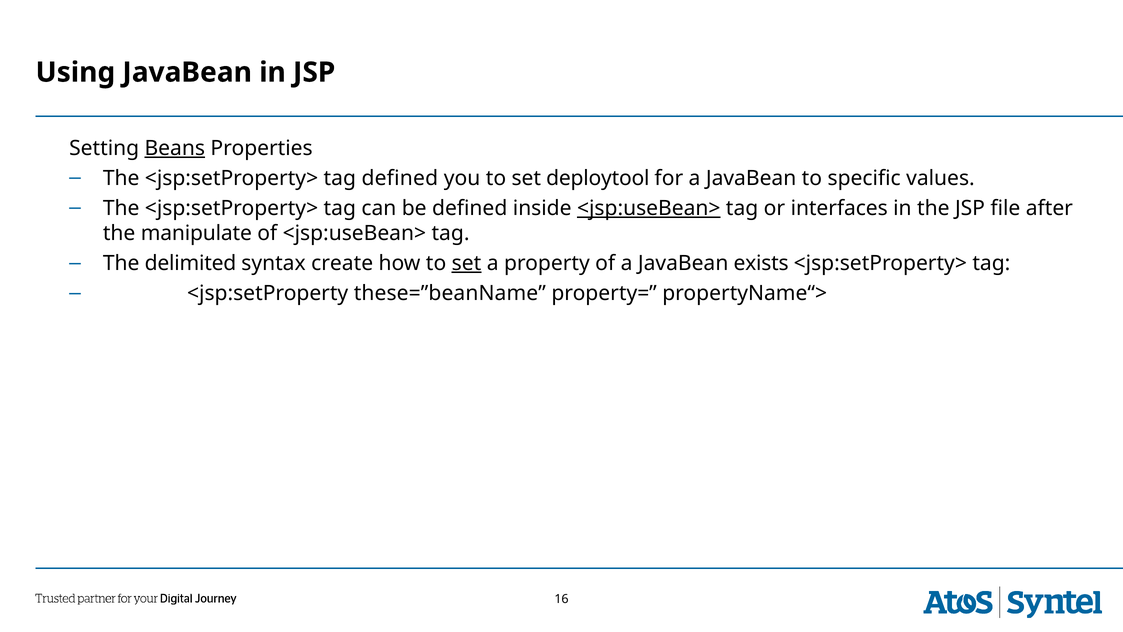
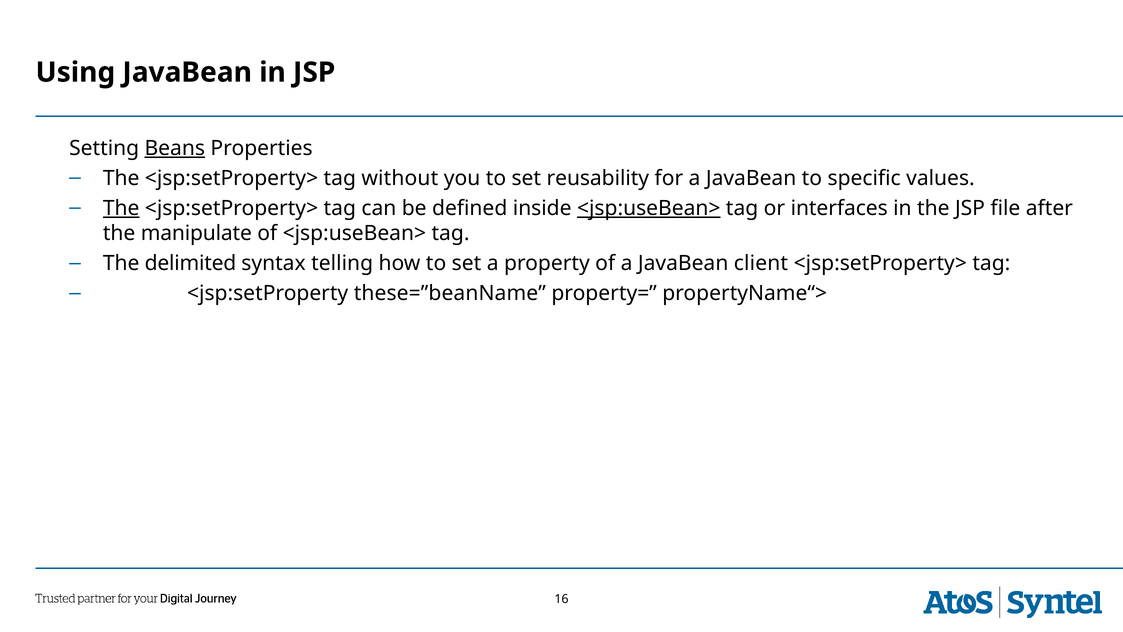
tag defined: defined -> without
deploytool: deploytool -> reusability
The at (121, 208) underline: none -> present
create: create -> telling
set at (466, 263) underline: present -> none
exists: exists -> client
